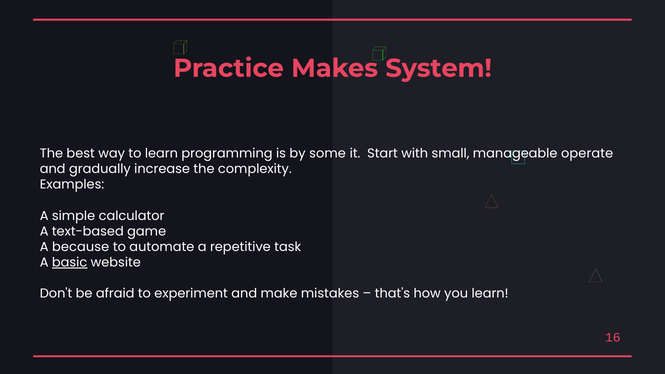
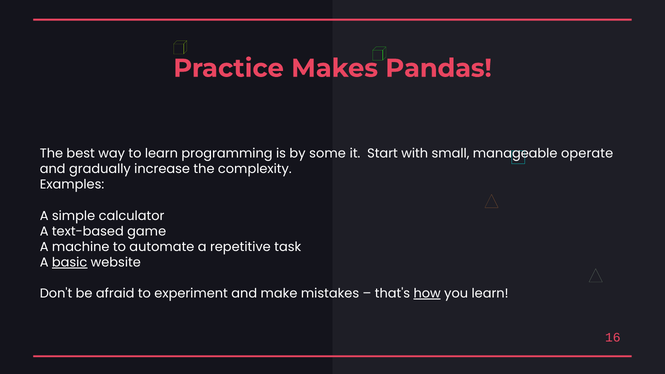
System: System -> Pandas
because: because -> machine
how underline: none -> present
